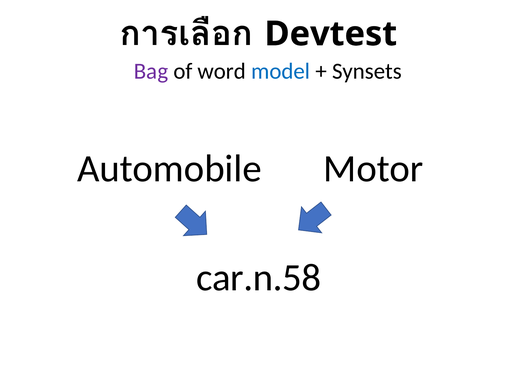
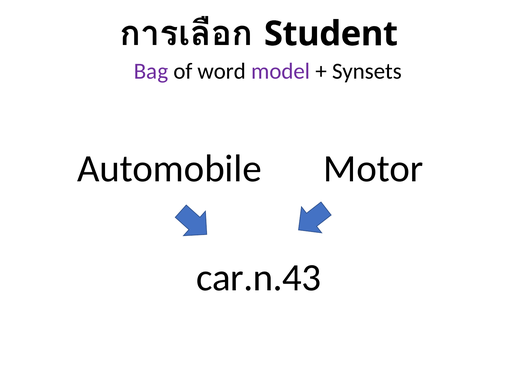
Devtest: Devtest -> Student
model colour: blue -> purple
car.n.58: car.n.58 -> car.n.43
